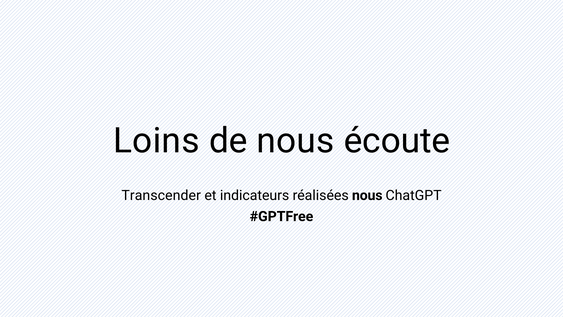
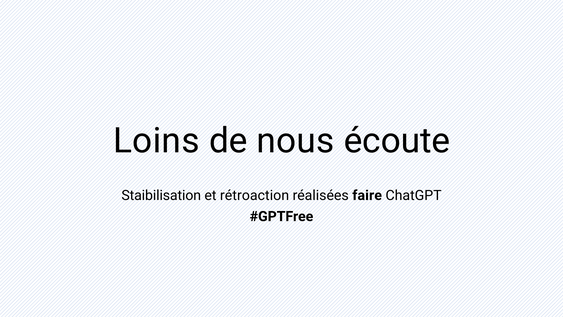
Transcender: Transcender -> Staibilisation
indicateurs: indicateurs -> rétroaction
réalisées nous: nous -> faire
